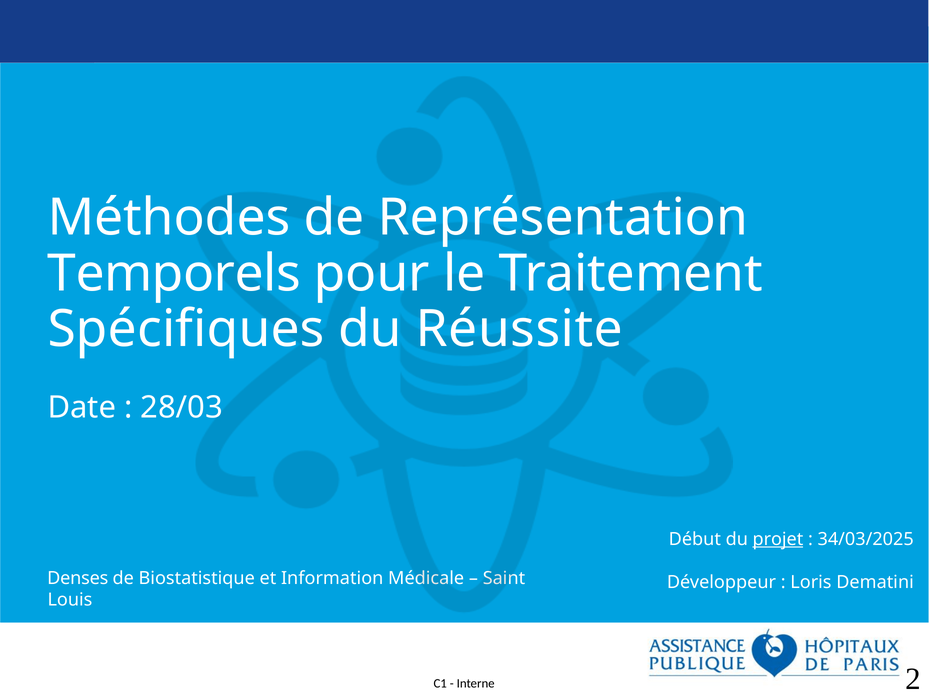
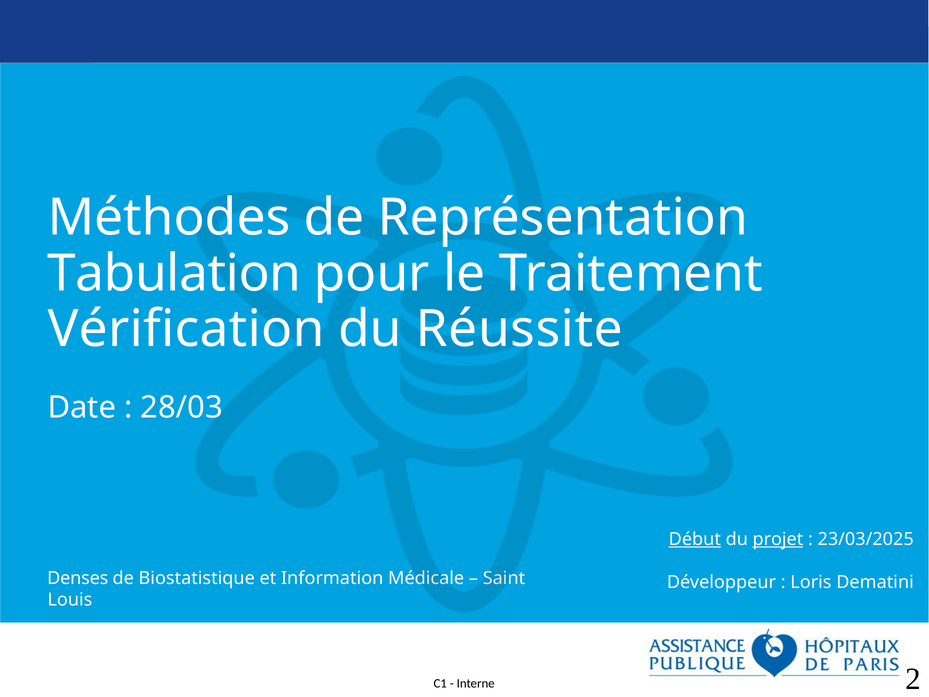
Temporels: Temporels -> Tabulation
Spécifiques: Spécifiques -> Vérification
Début underline: none -> present
34/03/2025: 34/03/2025 -> 23/03/2025
